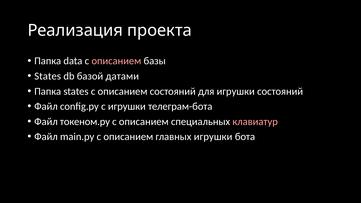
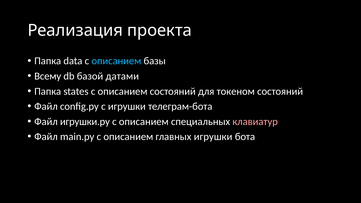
описанием at (116, 61) colour: pink -> light blue
States at (48, 76): States -> Всему
для игрушки: игрушки -> токеном
токеном.py: токеном.py -> игрушки.py
